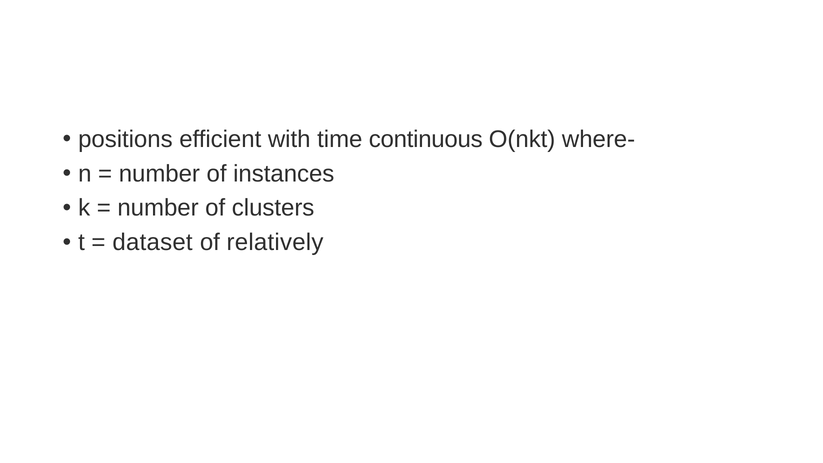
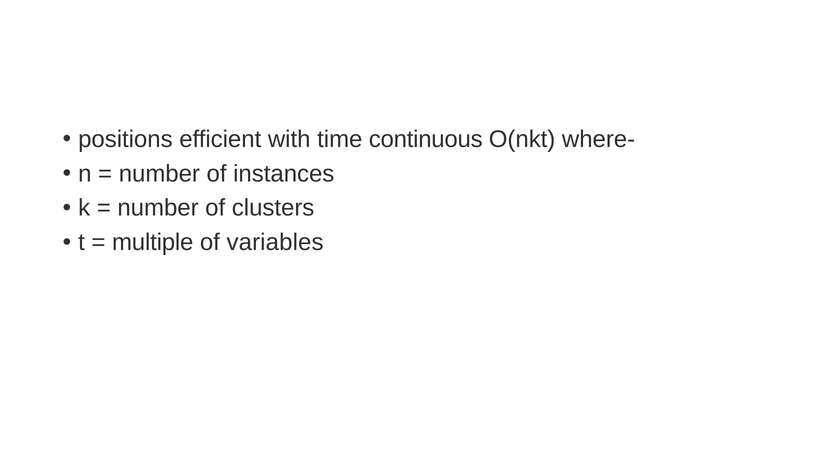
dataset: dataset -> multiple
relatively: relatively -> variables
